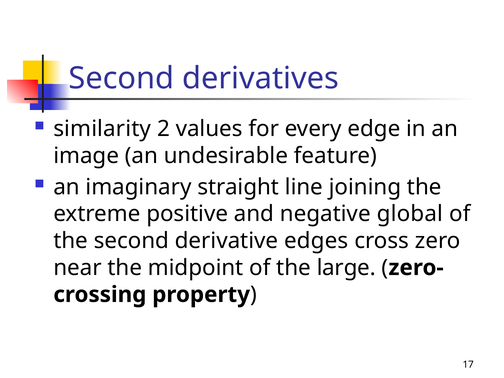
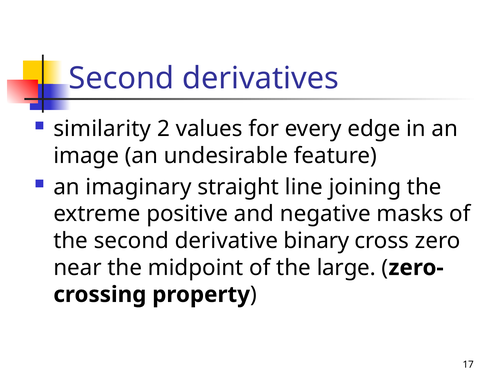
global: global -> masks
edges: edges -> binary
